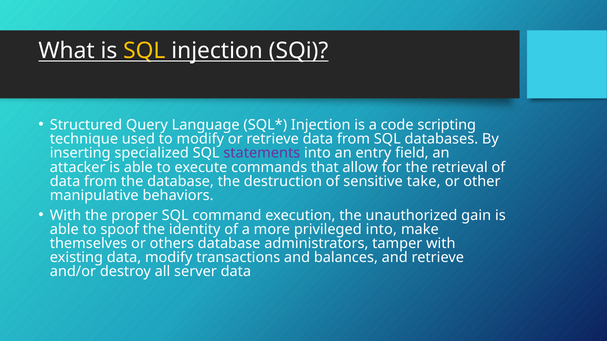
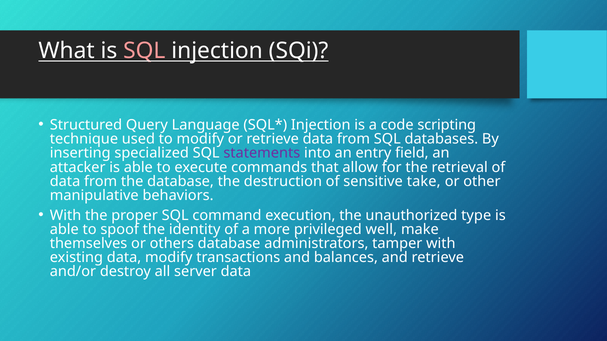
SQL at (144, 51) colour: yellow -> pink
gain: gain -> type
privileged into: into -> well
